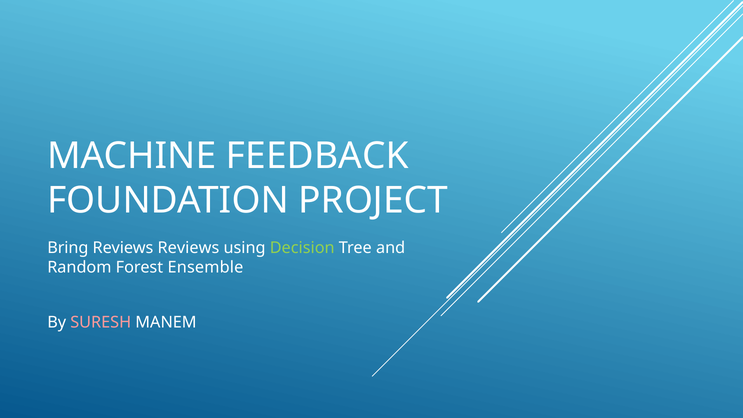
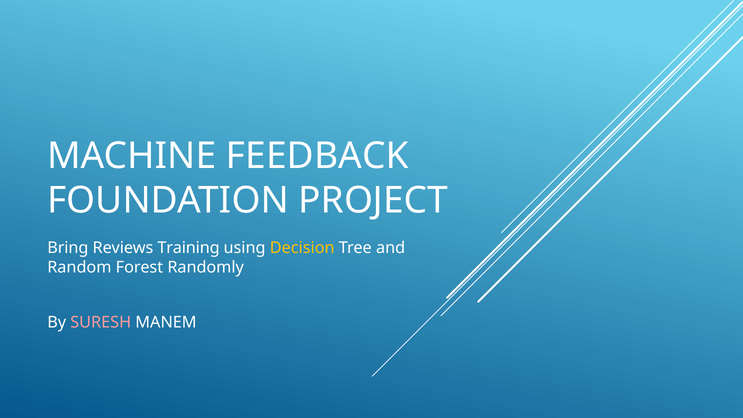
Reviews Reviews: Reviews -> Training
Decision colour: light green -> yellow
Ensemble: Ensemble -> Randomly
